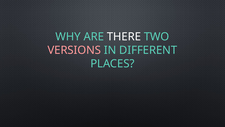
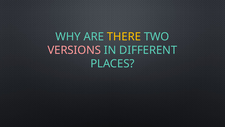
THERE colour: white -> yellow
